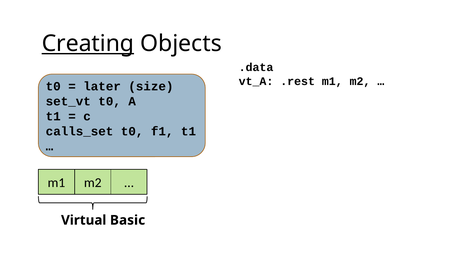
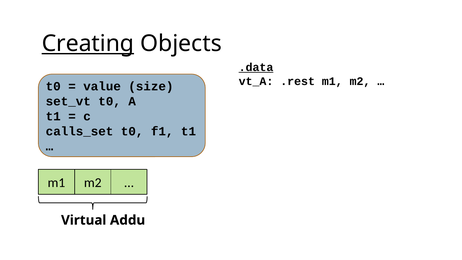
.data underline: none -> present
later: later -> value
Basic: Basic -> Addu
